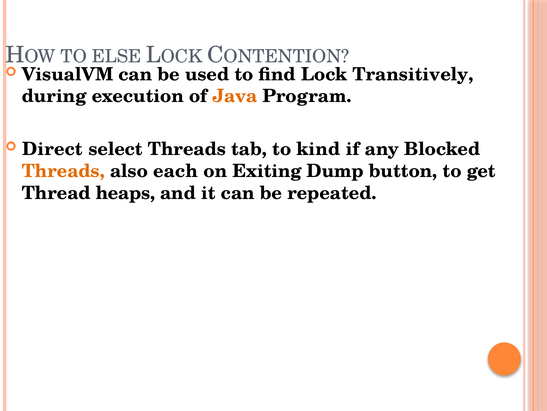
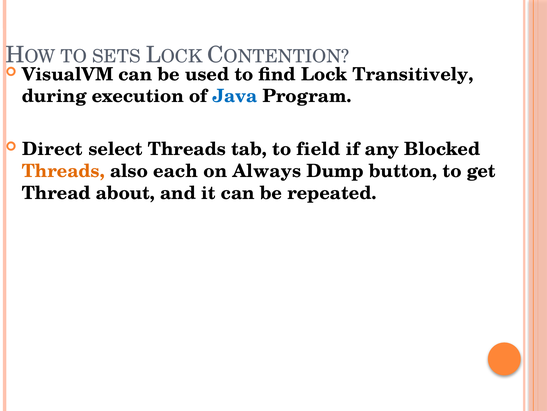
ELSE: ELSE -> SETS
Java colour: orange -> blue
kind: kind -> field
Exiting: Exiting -> Always
heaps: heaps -> about
